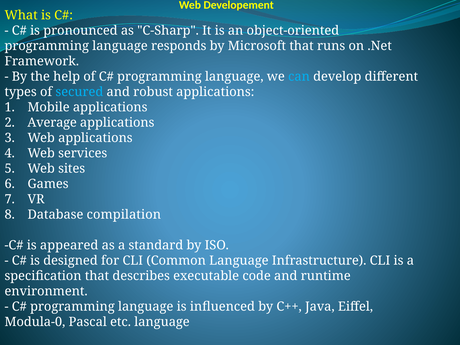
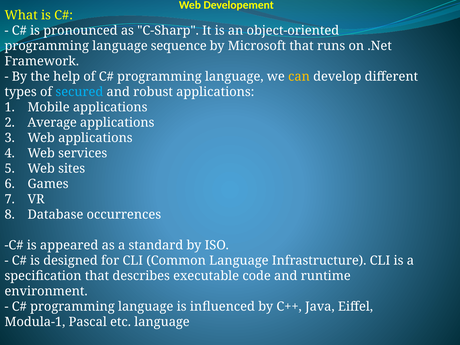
responds: responds -> sequence
can colour: light blue -> yellow
compilation: compilation -> occurrences
Modula-0: Modula-0 -> Modula-1
